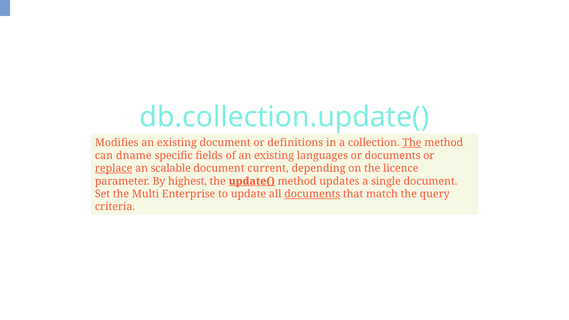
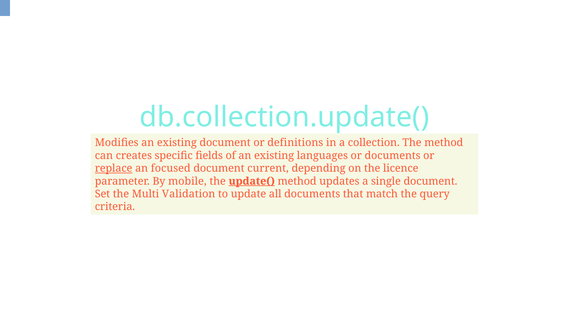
The at (412, 143) underline: present -> none
dname: dname -> creates
scalable: scalable -> focused
highest: highest -> mobile
Enterprise: Enterprise -> Validation
documents at (312, 194) underline: present -> none
